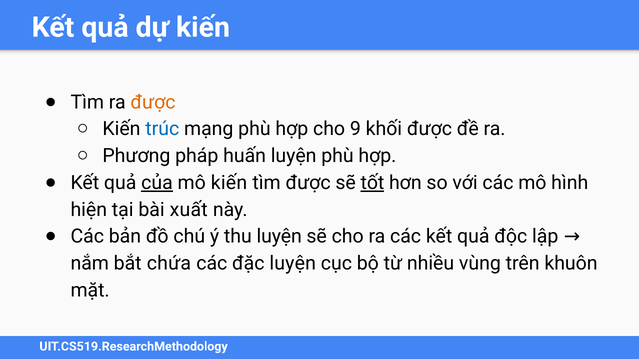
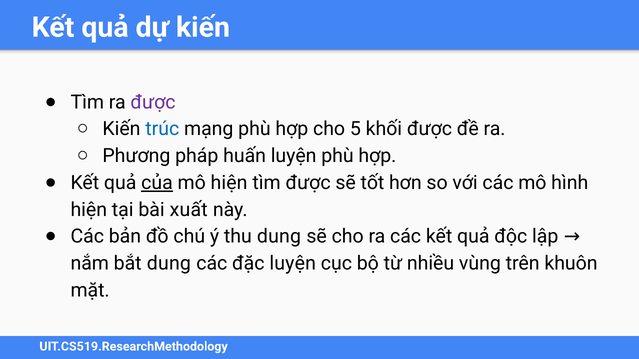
được at (153, 102) colour: orange -> purple
9: 9 -> 5
mô kiến: kiến -> hiện
tốt underline: present -> none
thu luyện: luyện -> dung
bắt chứa: chứa -> dung
